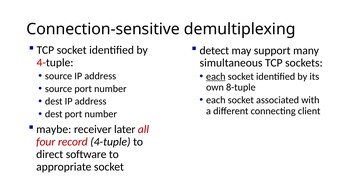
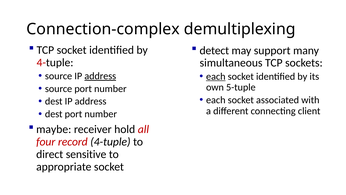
Connection-sensitive: Connection-sensitive -> Connection-complex
address at (100, 76) underline: none -> present
8-tuple: 8-tuple -> 5-tuple
later: later -> hold
software: software -> sensitive
